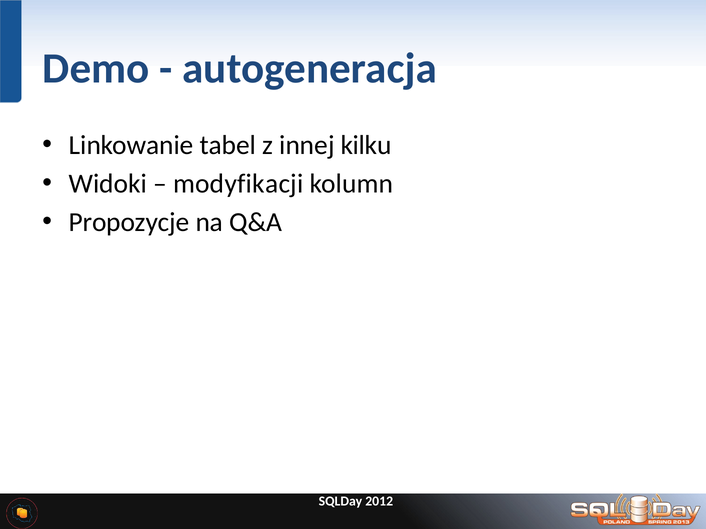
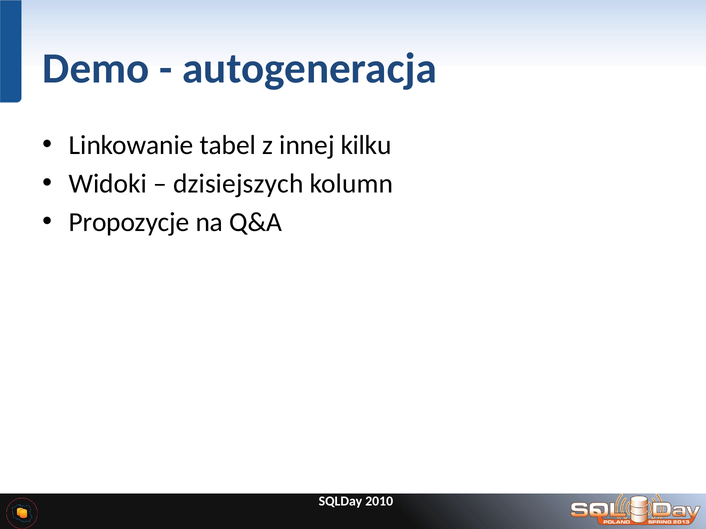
modyfikacji: modyfikacji -> dzisiejszych
2012: 2012 -> 2010
